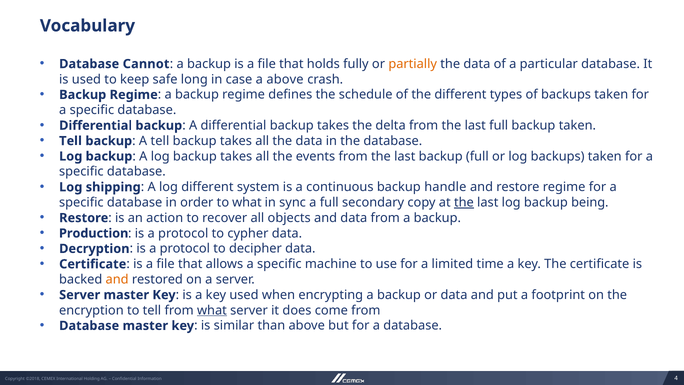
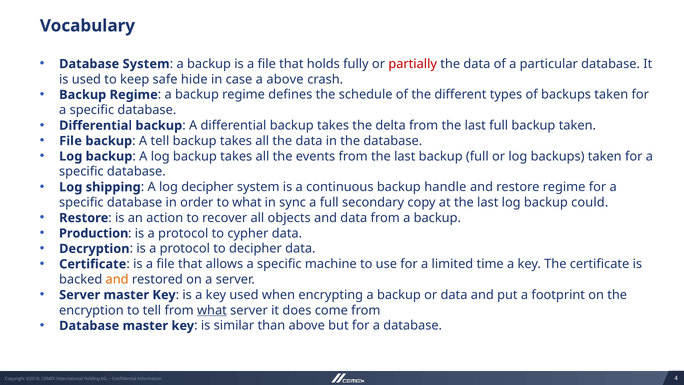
Database Cannot: Cannot -> System
partially colour: orange -> red
long: long -> hide
Tell at (71, 141): Tell -> File
log different: different -> decipher
the at (464, 202) underline: present -> none
being: being -> could
